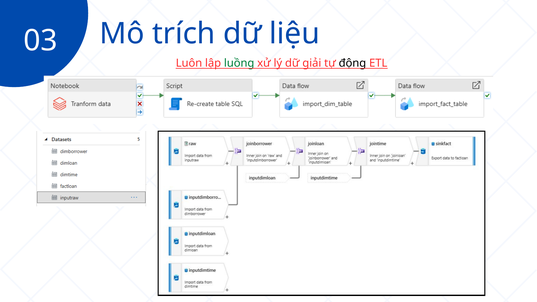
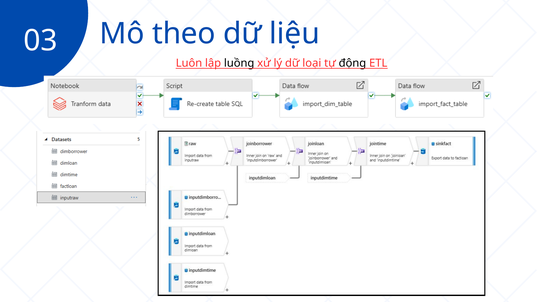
trích: trích -> theo
luồng colour: green -> black
giải: giải -> loại
